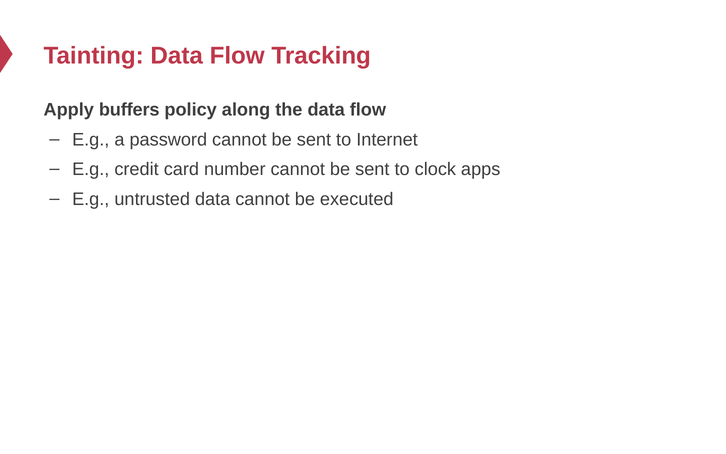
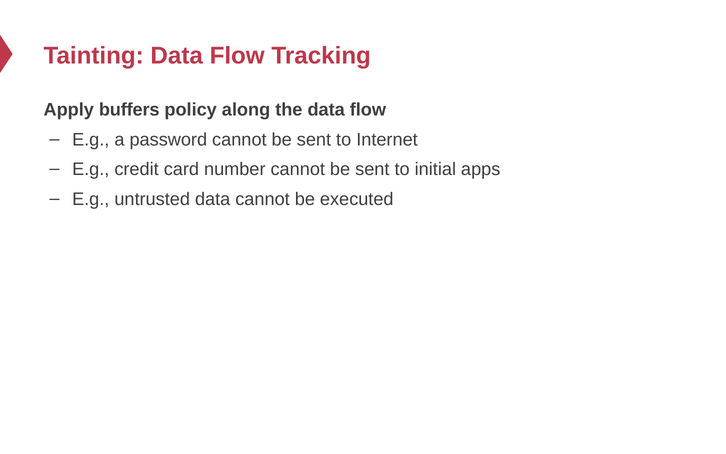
clock: clock -> initial
